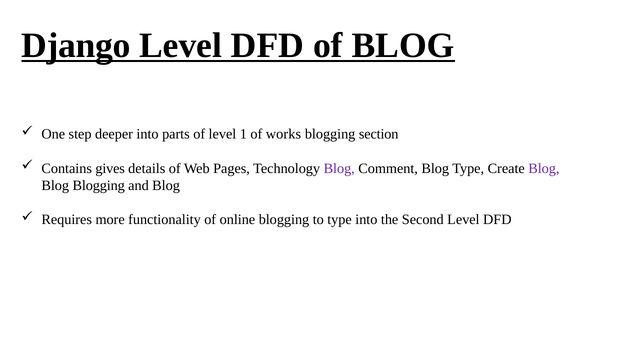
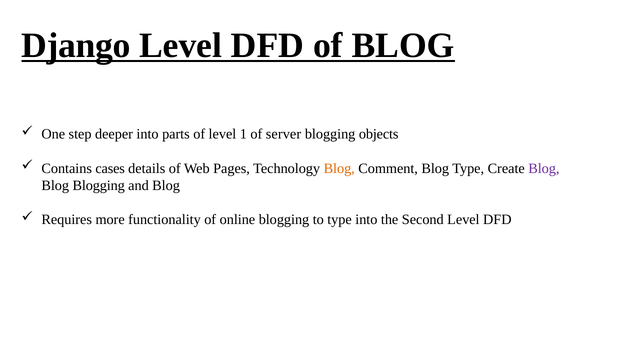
works: works -> server
section: section -> objects
gives: gives -> cases
Blog at (339, 168) colour: purple -> orange
